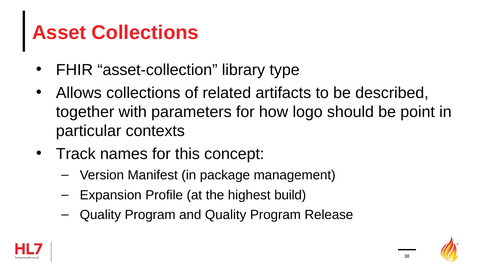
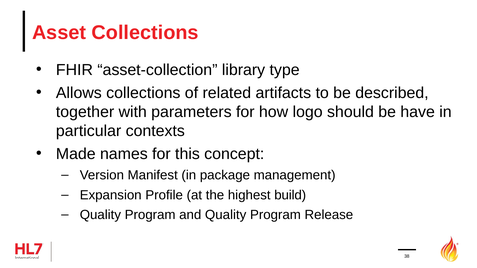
point: point -> have
Track: Track -> Made
